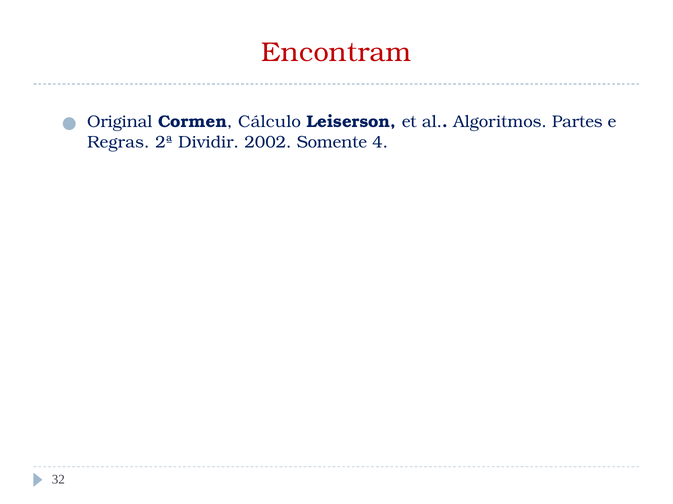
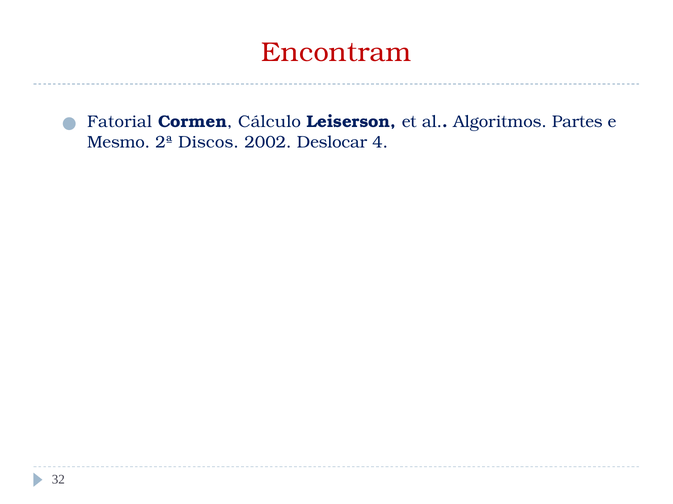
Original: Original -> Fatorial
Regras: Regras -> Mesmo
Dividir: Dividir -> Discos
Somente: Somente -> Deslocar
